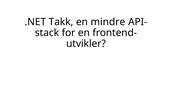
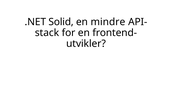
Takk: Takk -> Solid
